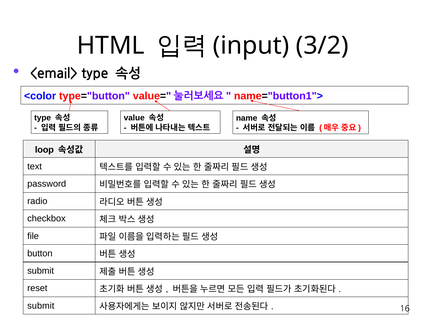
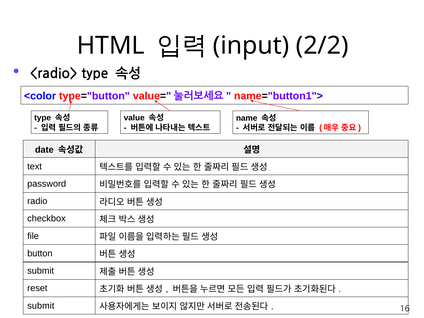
3/2: 3/2 -> 2/2
<email>: <email> -> <radio>
loop: loop -> date
